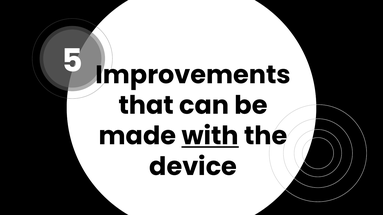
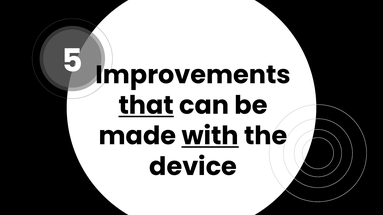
that underline: none -> present
